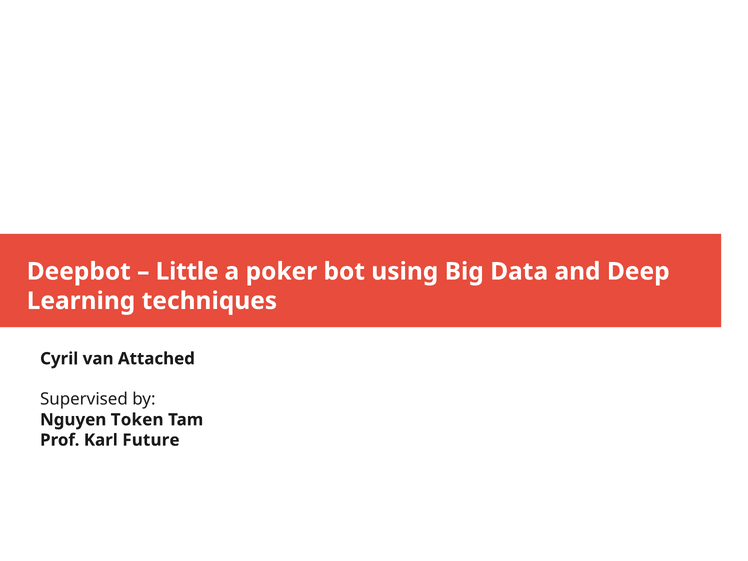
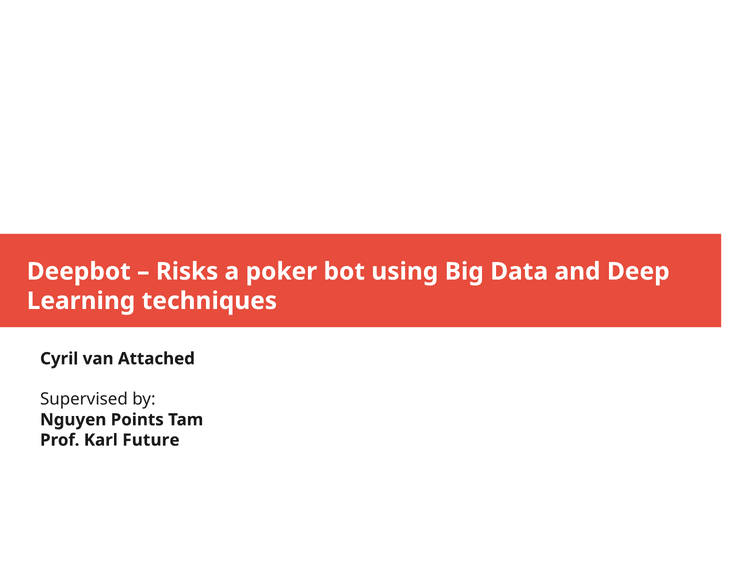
Little: Little -> Risks
Token: Token -> Points
